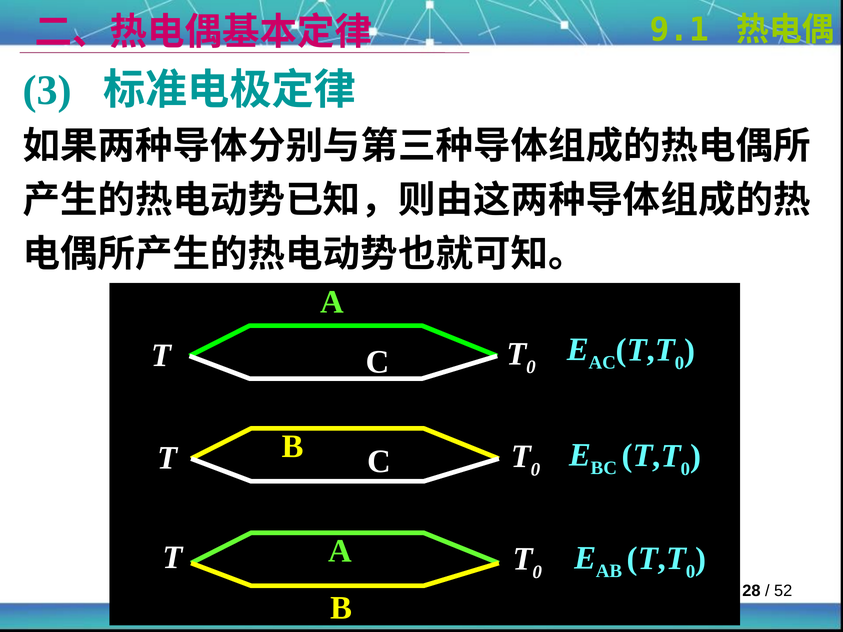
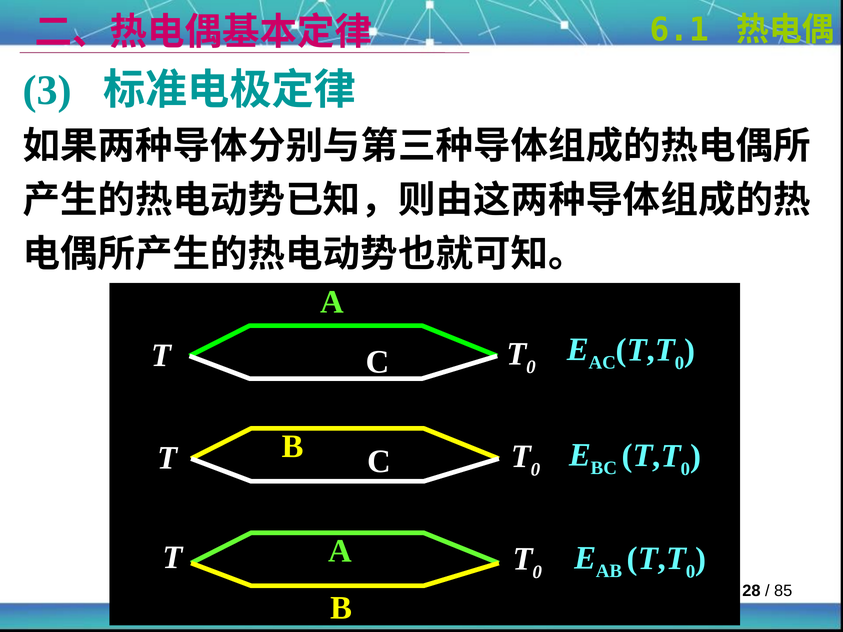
9.1: 9.1 -> 6.1
52: 52 -> 85
